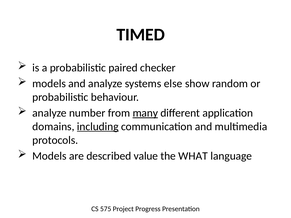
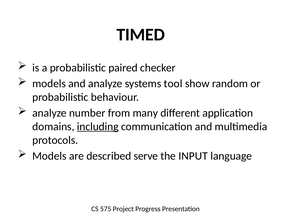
else: else -> tool
many underline: present -> none
value: value -> serve
WHAT: WHAT -> INPUT
